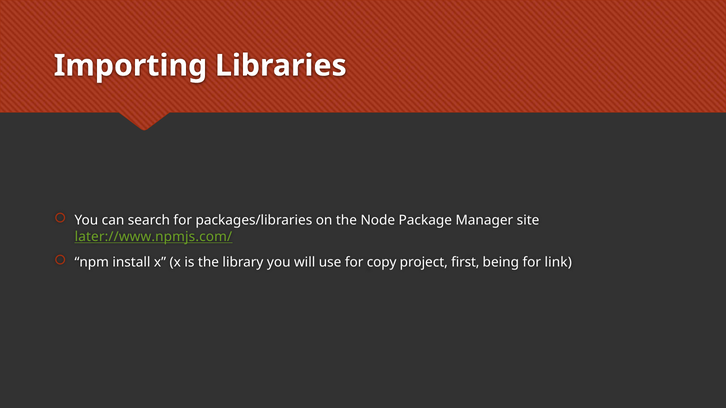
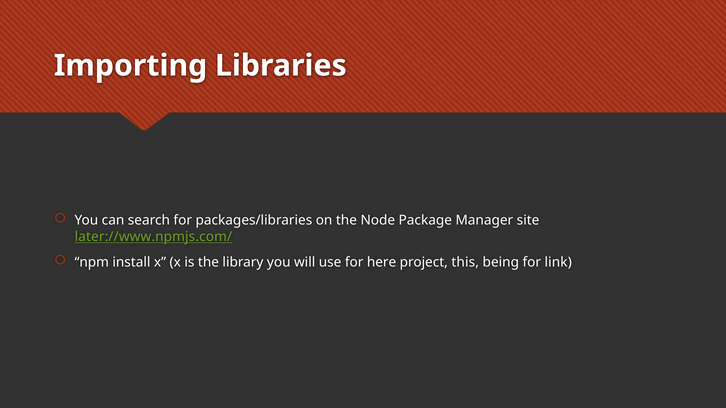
copy: copy -> here
first: first -> this
